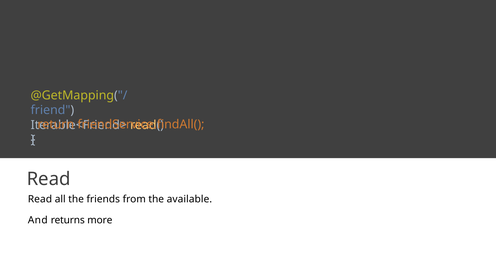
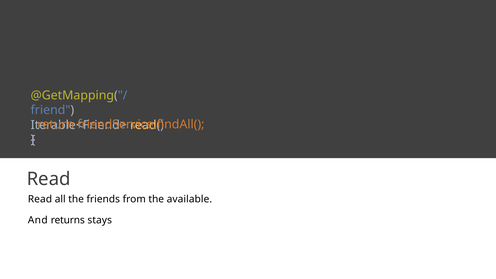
more: more -> stays
